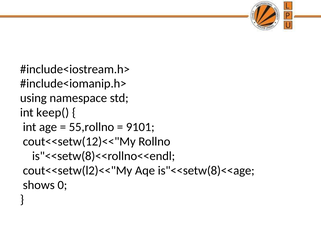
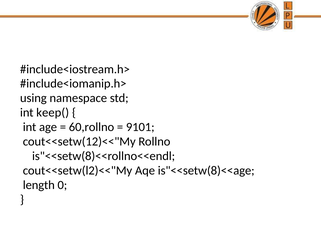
55,rollno: 55,rollno -> 60,rollno
shows: shows -> length
